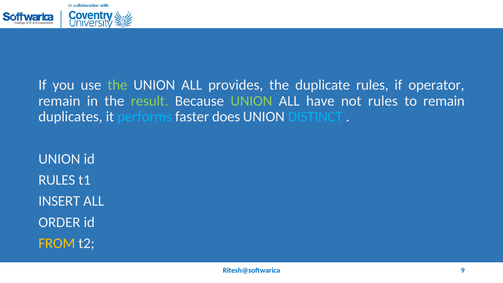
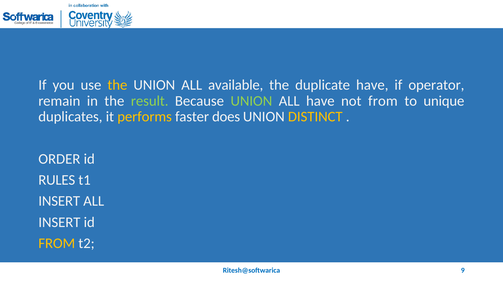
the at (117, 85) colour: light green -> yellow
provides: provides -> available
duplicate rules: rules -> have
not rules: rules -> from
to remain: remain -> unique
performs colour: light blue -> yellow
DISTINCT colour: light blue -> yellow
UNION at (59, 159): UNION -> ORDER
ORDER at (59, 222): ORDER -> INSERT
